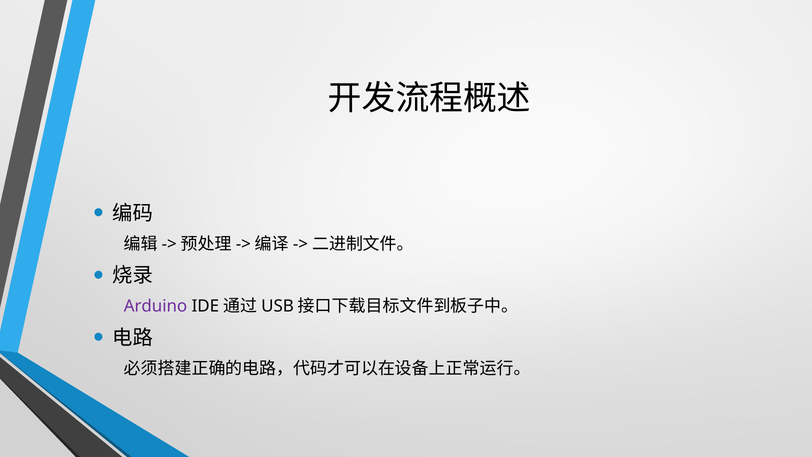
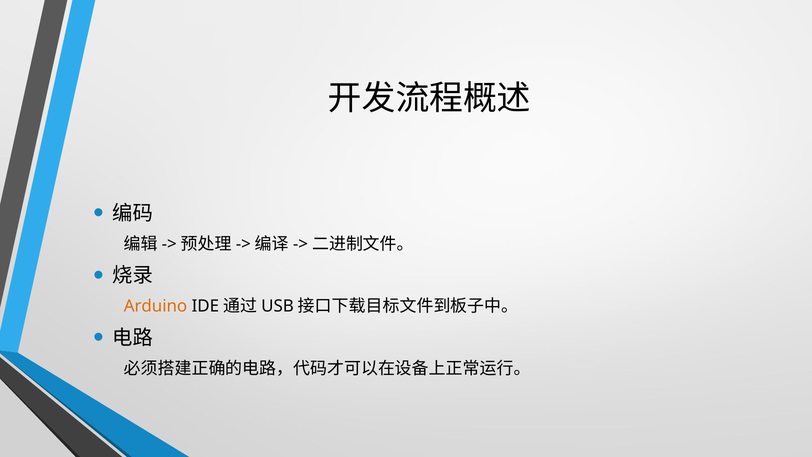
Arduino colour: purple -> orange
